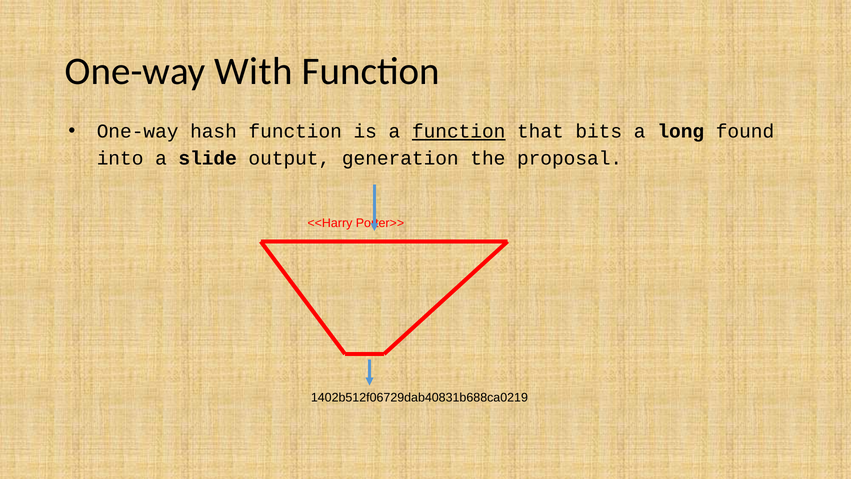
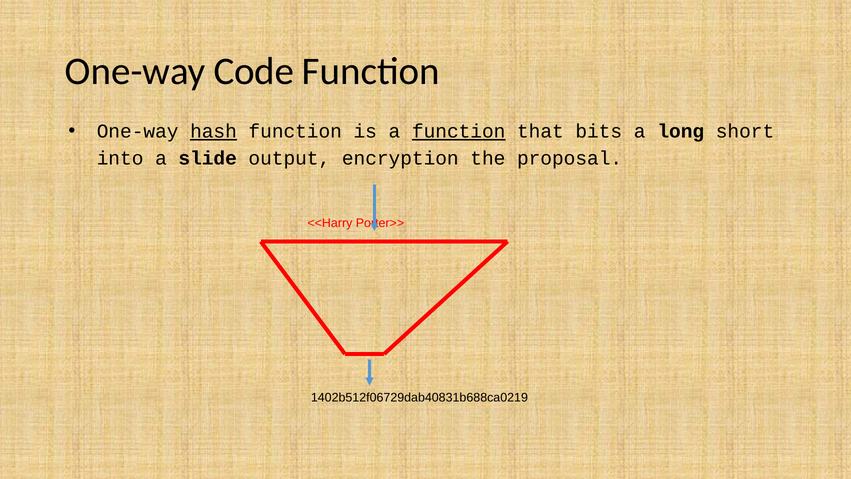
With: With -> Code
hash underline: none -> present
found: found -> short
generation: generation -> encryption
